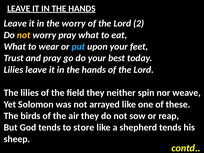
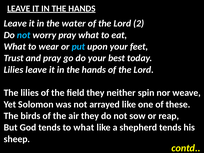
the worry: worry -> water
not at (24, 35) colour: yellow -> light blue
to store: store -> what
